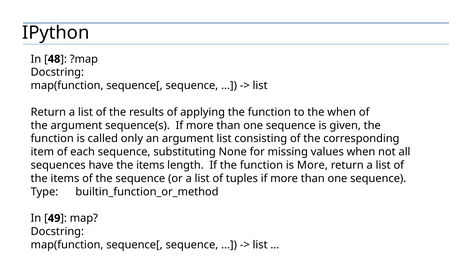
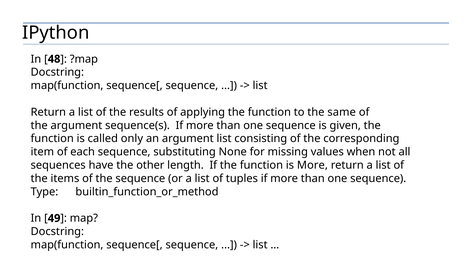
the when: when -> same
have the items: items -> other
